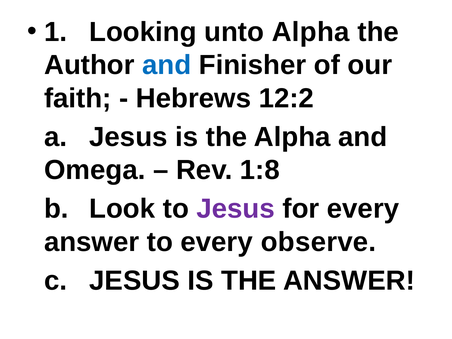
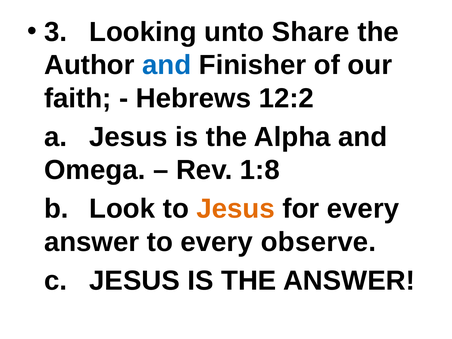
1: 1 -> 3
unto Alpha: Alpha -> Share
Jesus at (236, 209) colour: purple -> orange
